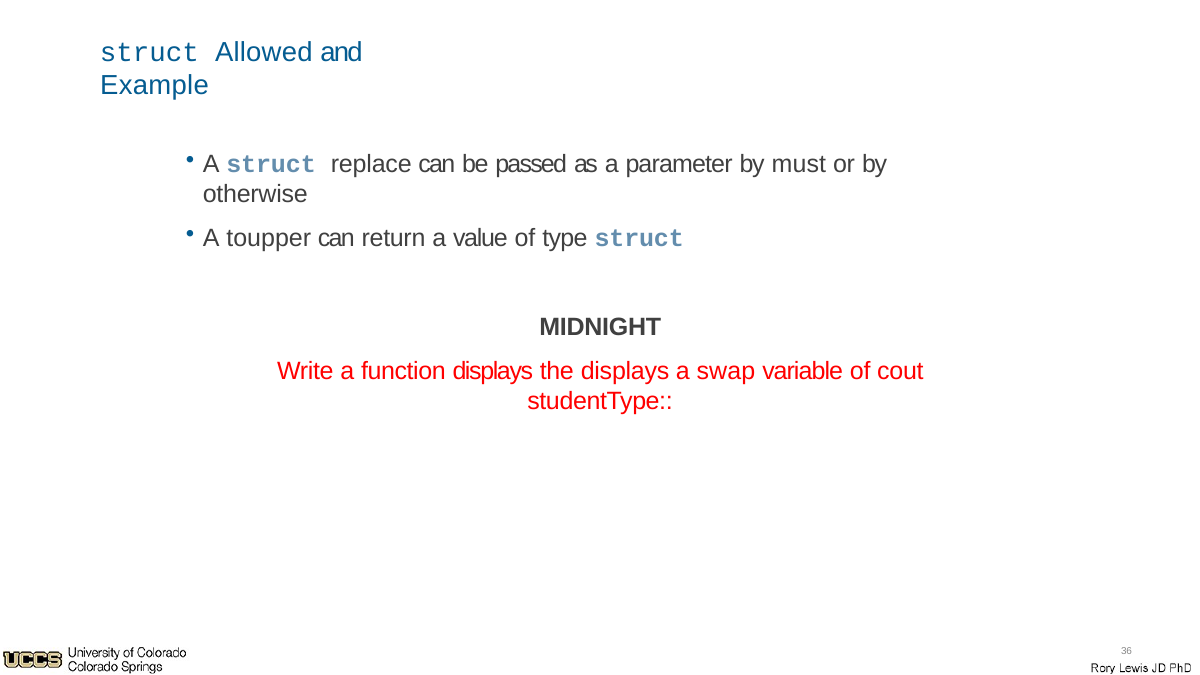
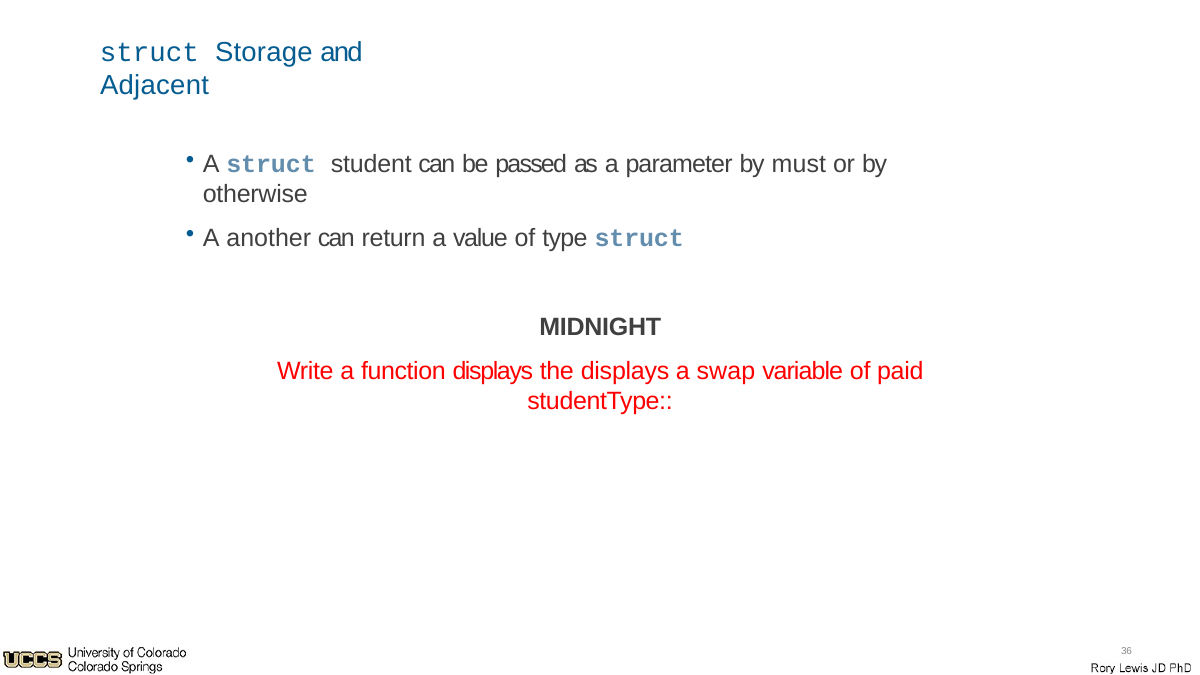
Allowed: Allowed -> Storage
Example: Example -> Adjacent
replace: replace -> student
toupper: toupper -> another
cout: cout -> paid
